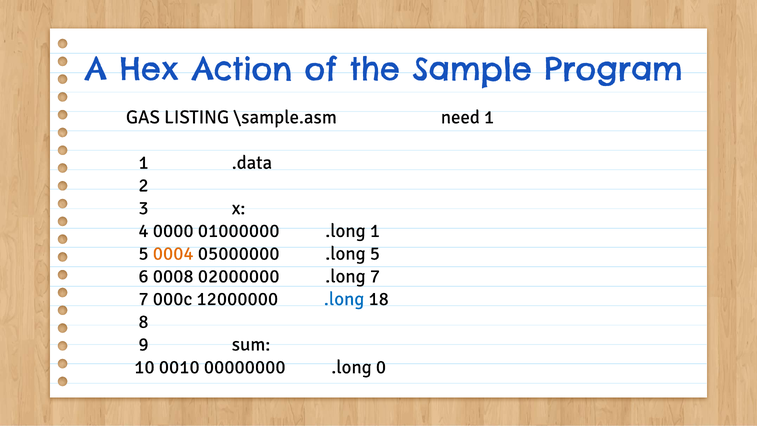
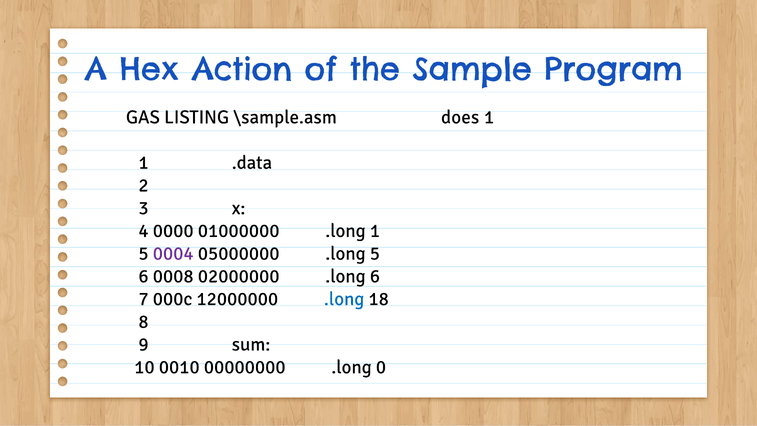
need: need -> does
0004 colour: orange -> purple
.long 7: 7 -> 6
